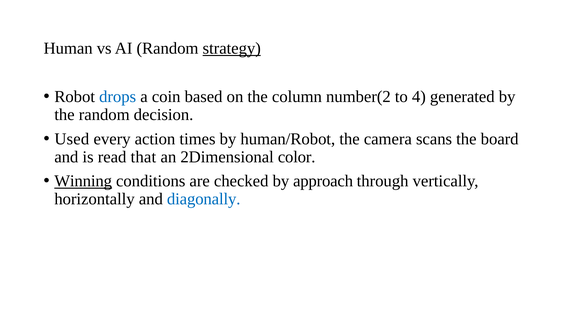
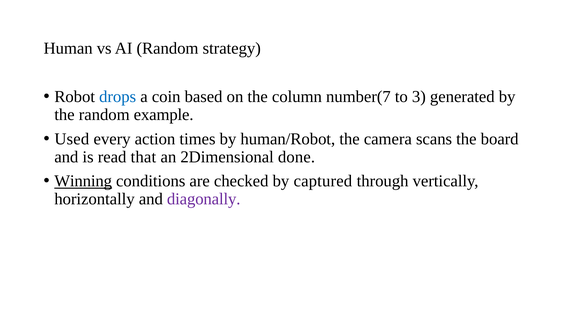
strategy underline: present -> none
number(2: number(2 -> number(7
4: 4 -> 3
decision: decision -> example
color: color -> done
approach: approach -> captured
diagonally colour: blue -> purple
